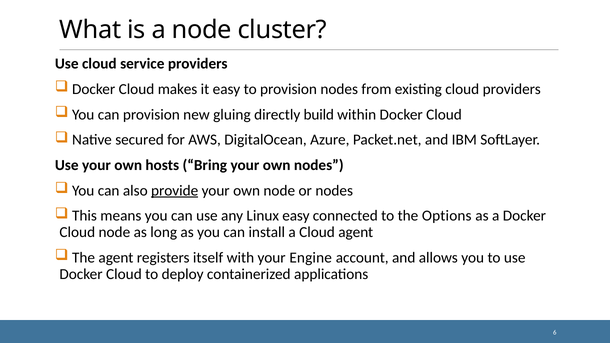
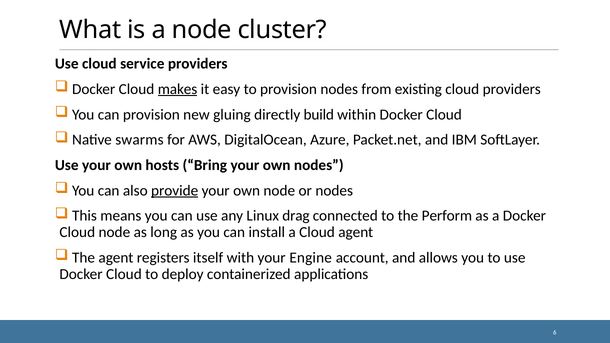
makes underline: none -> present
secured: secured -> swarms
Linux easy: easy -> drag
Options: Options -> Perform
